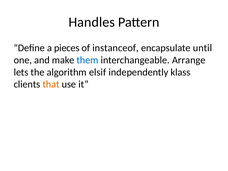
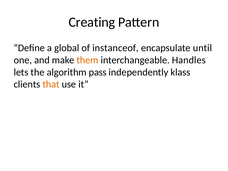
Handles: Handles -> Creating
pieces: pieces -> global
them colour: blue -> orange
Arrange: Arrange -> Handles
elsif: elsif -> pass
